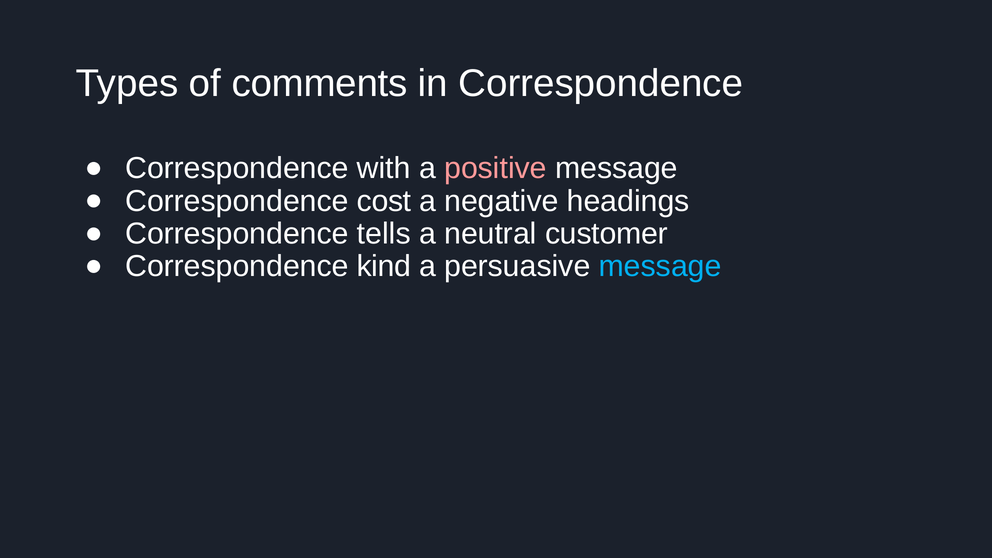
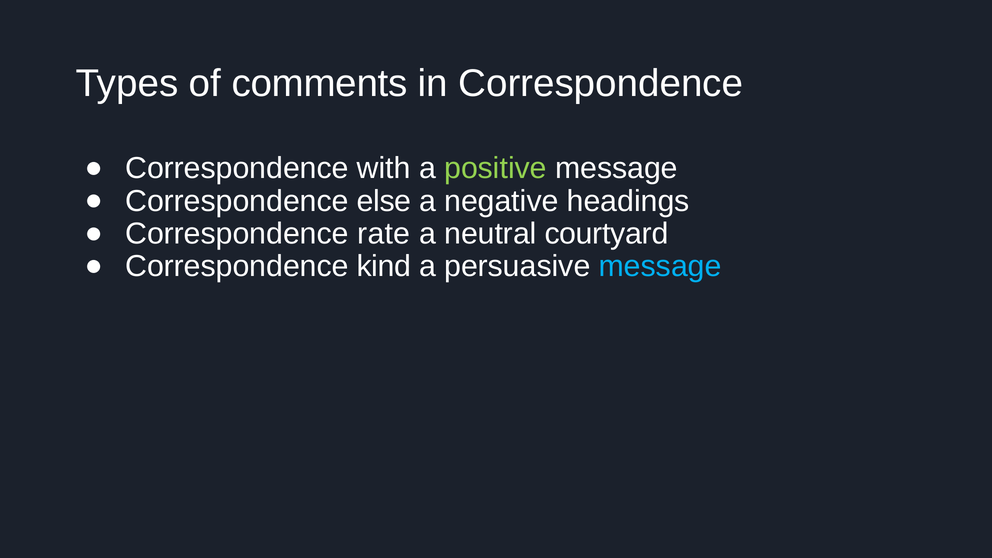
positive colour: pink -> light green
cost: cost -> else
tells: tells -> rate
customer: customer -> courtyard
